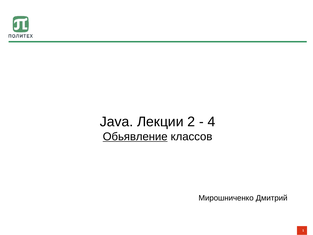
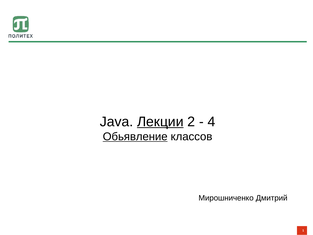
Лекции underline: none -> present
